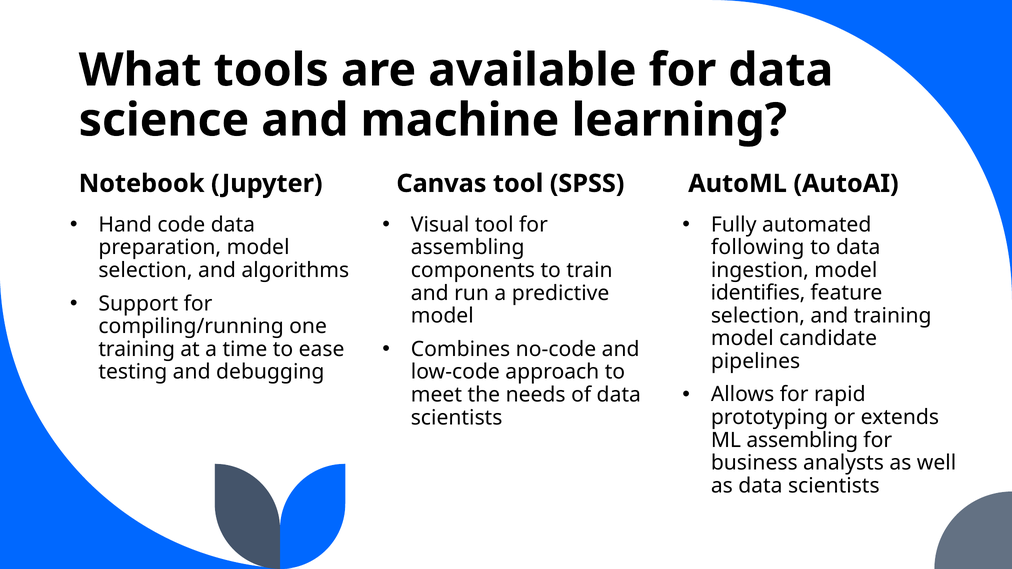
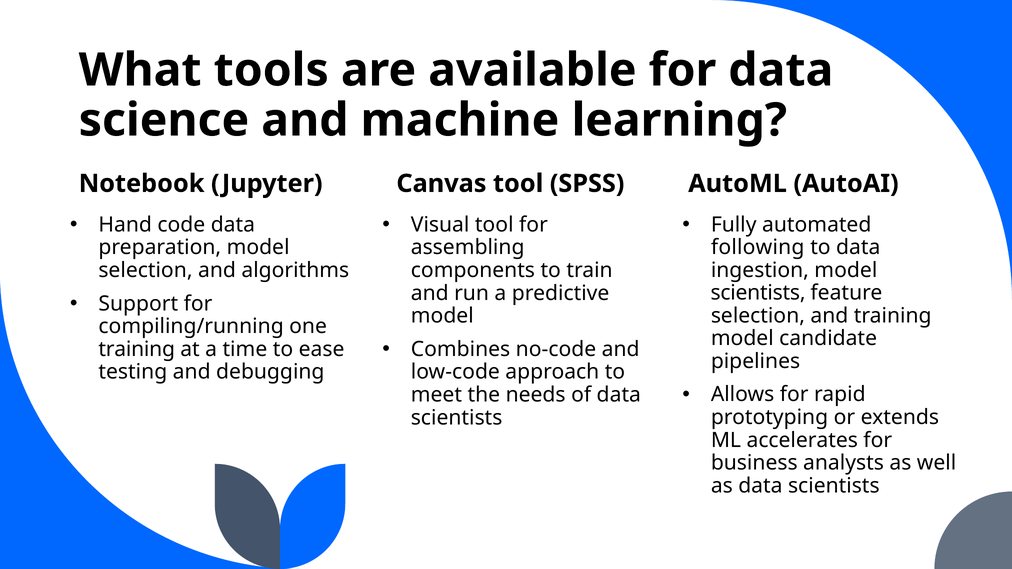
identifies at (758, 293): identifies -> scientists
ML assembling: assembling -> accelerates
